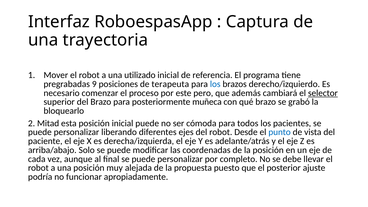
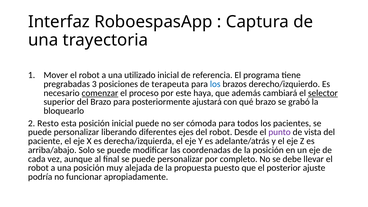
9: 9 -> 3
comenzar underline: none -> present
pero: pero -> haya
muñeca: muñeca -> ajustará
Mitad: Mitad -> Resto
punto colour: blue -> purple
